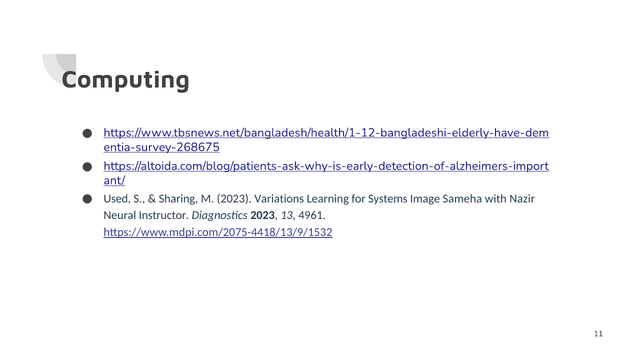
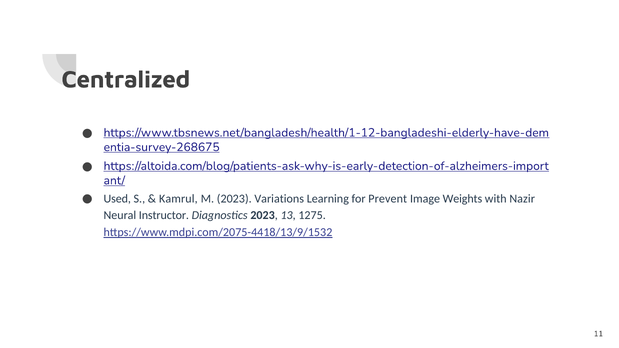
Computing: Computing -> Centralized
Sharing: Sharing -> Kamrul
Systems: Systems -> Prevent
Sameha: Sameha -> Weights
4961: 4961 -> 1275
